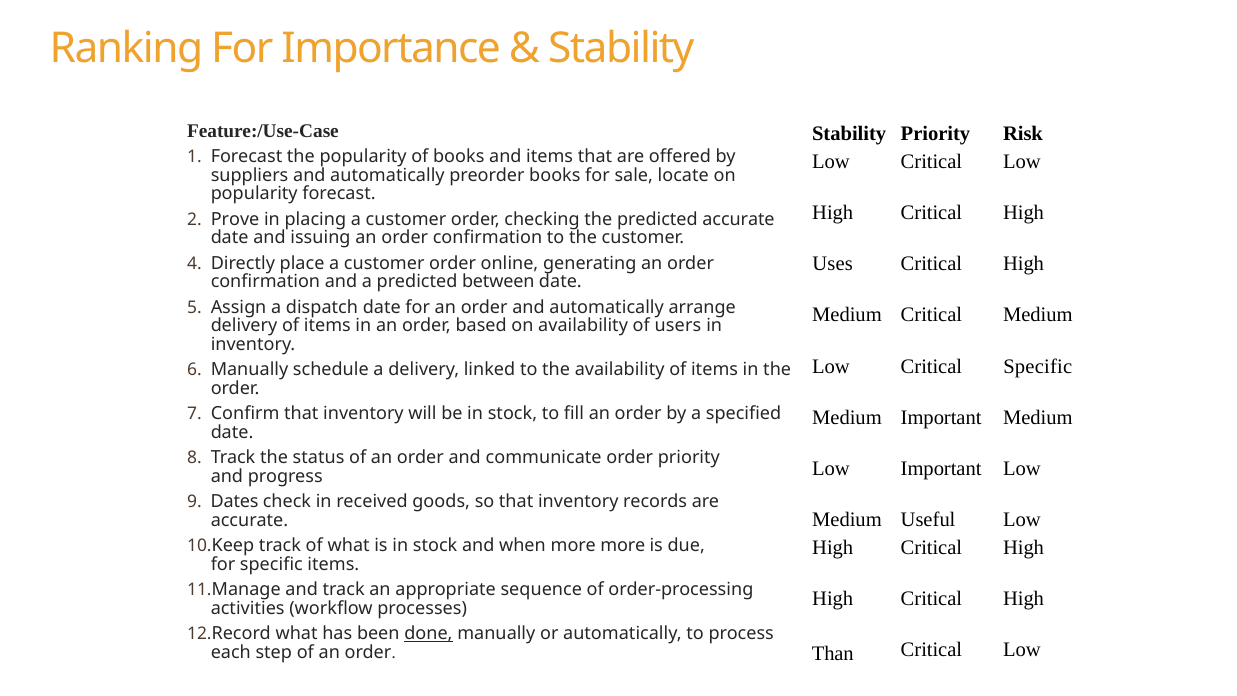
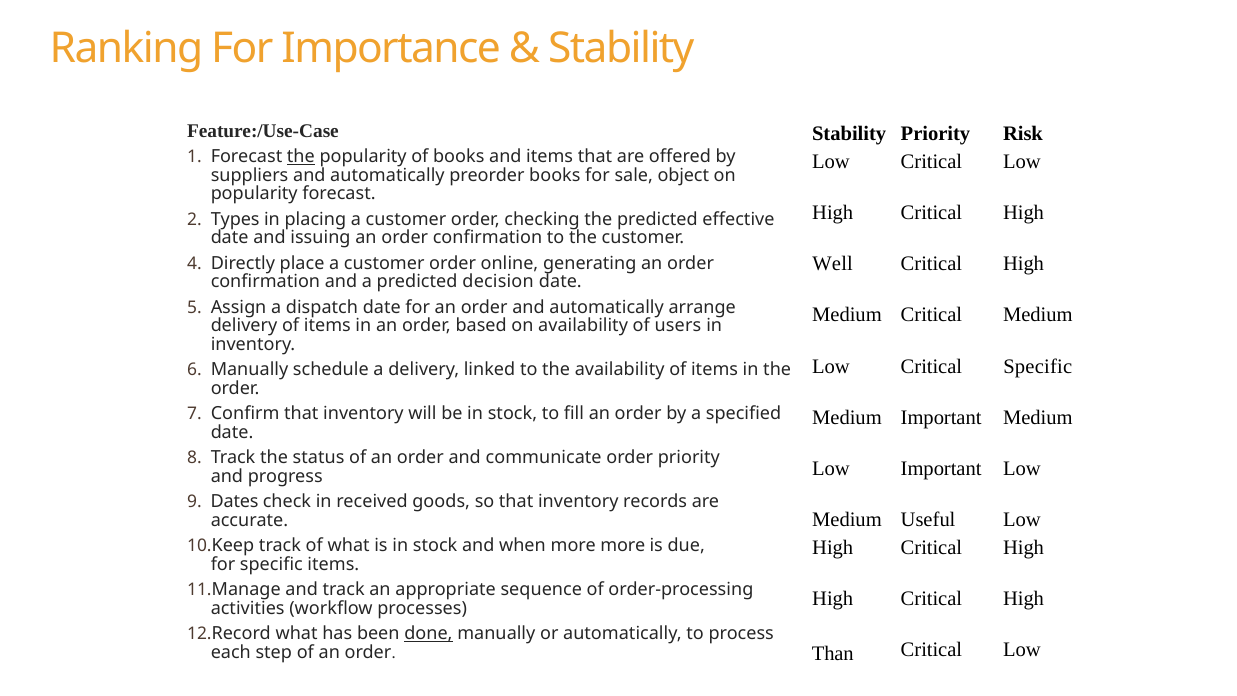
the at (301, 157) underline: none -> present
locate: locate -> object
Prove: Prove -> Types
predicted accurate: accurate -> effective
Uses: Uses -> Well
between: between -> decision
